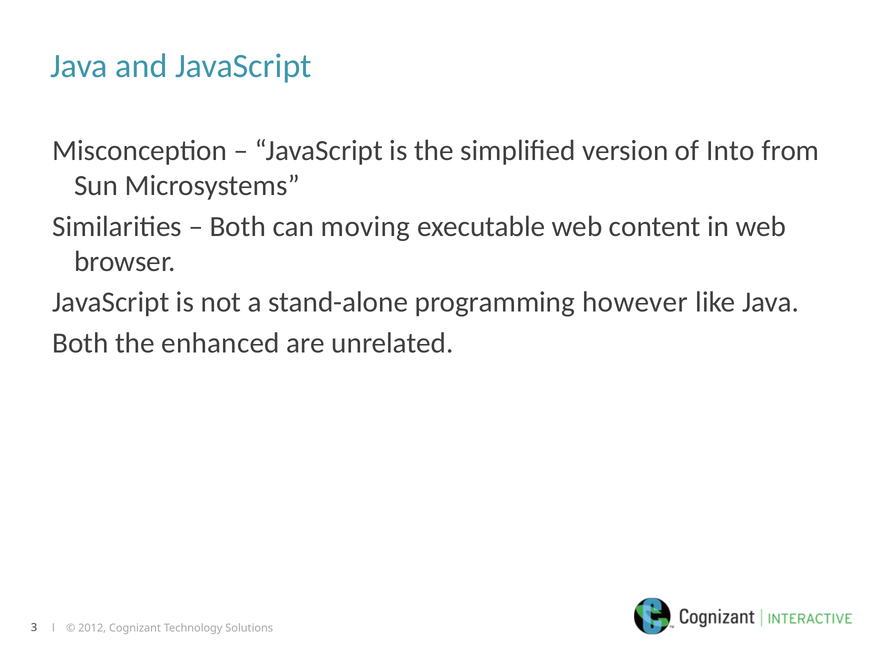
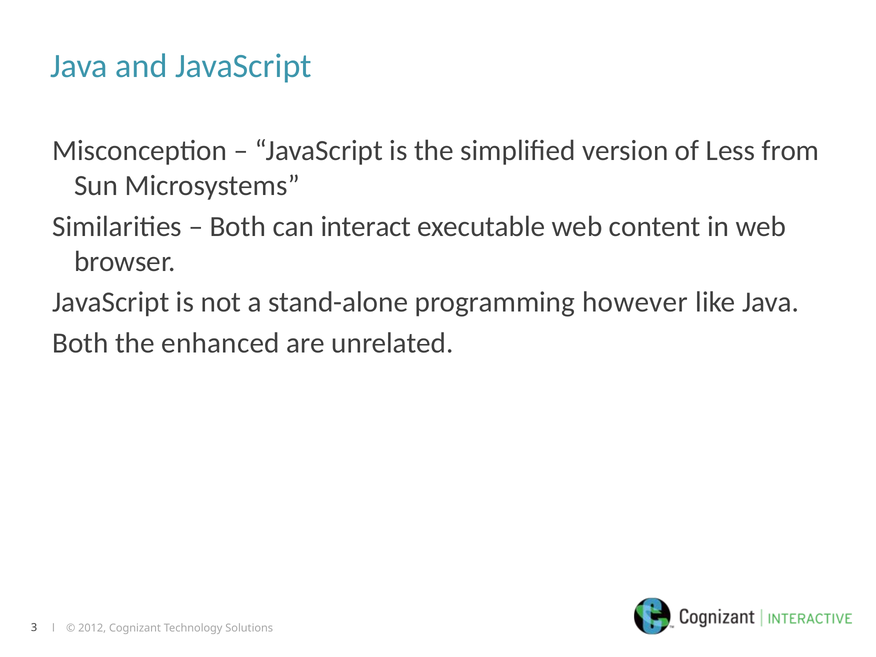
Into: Into -> Less
moving: moving -> interact
